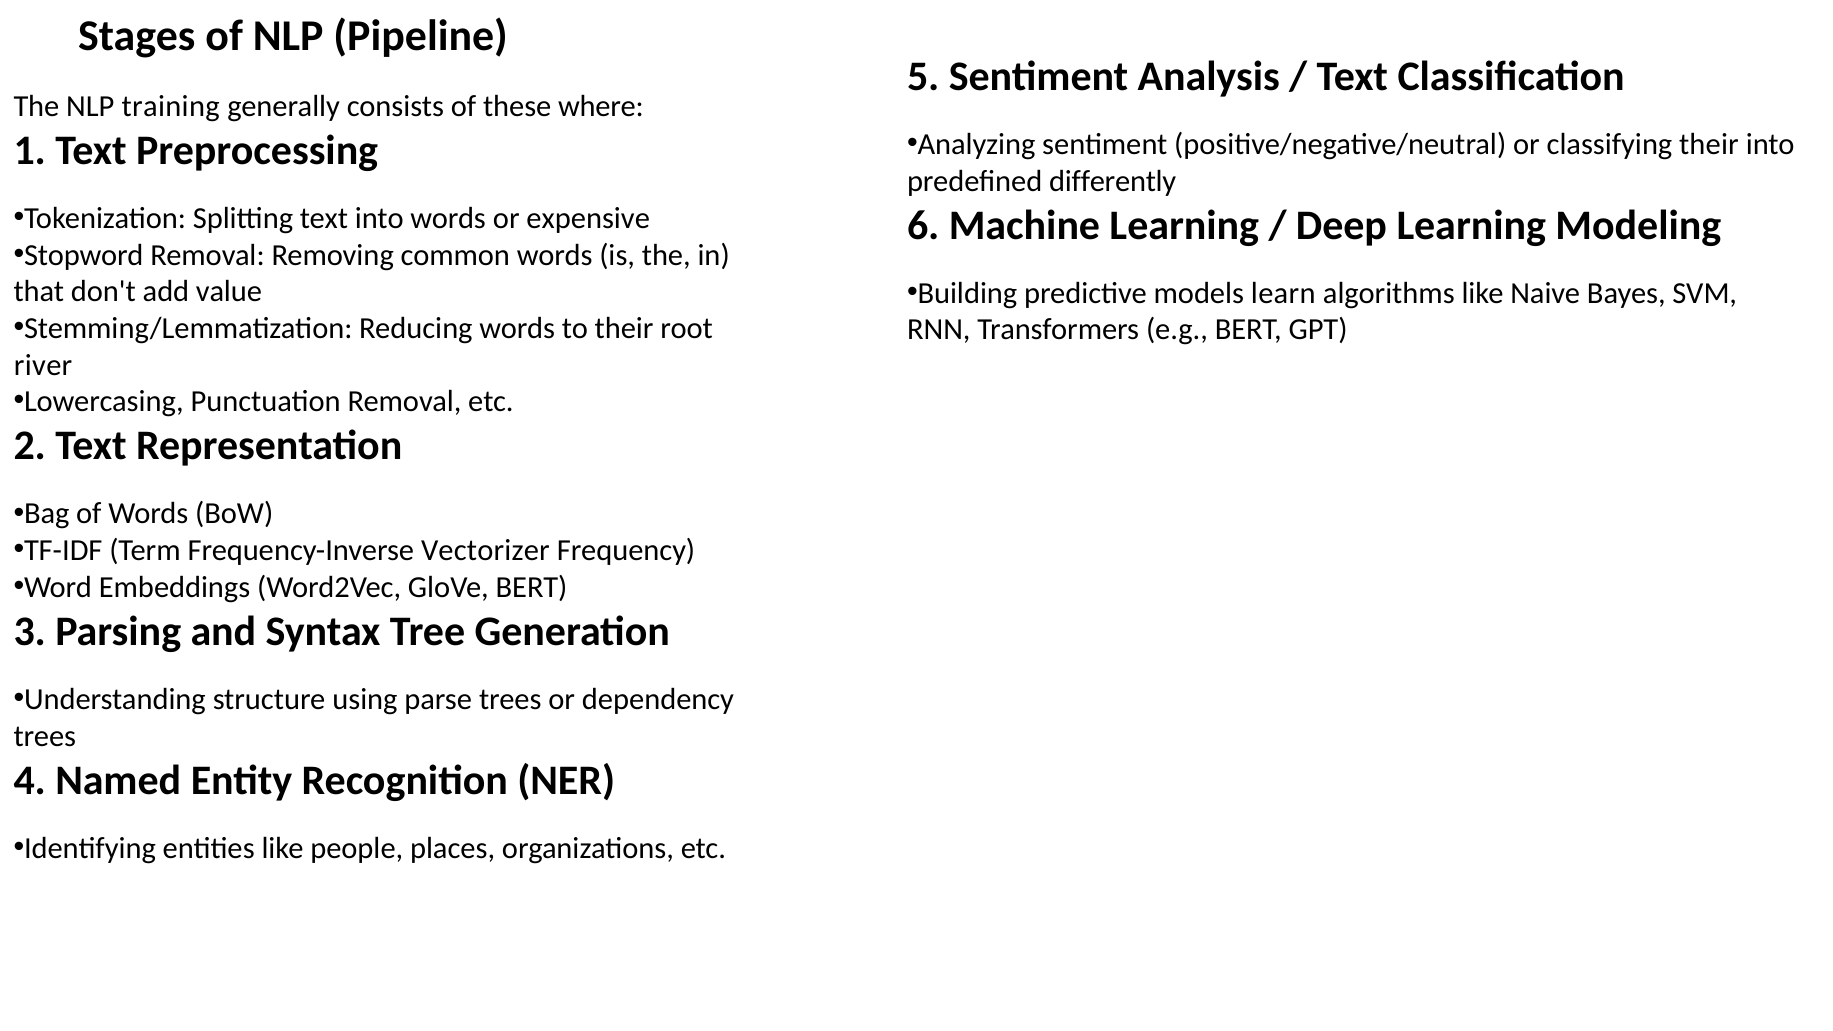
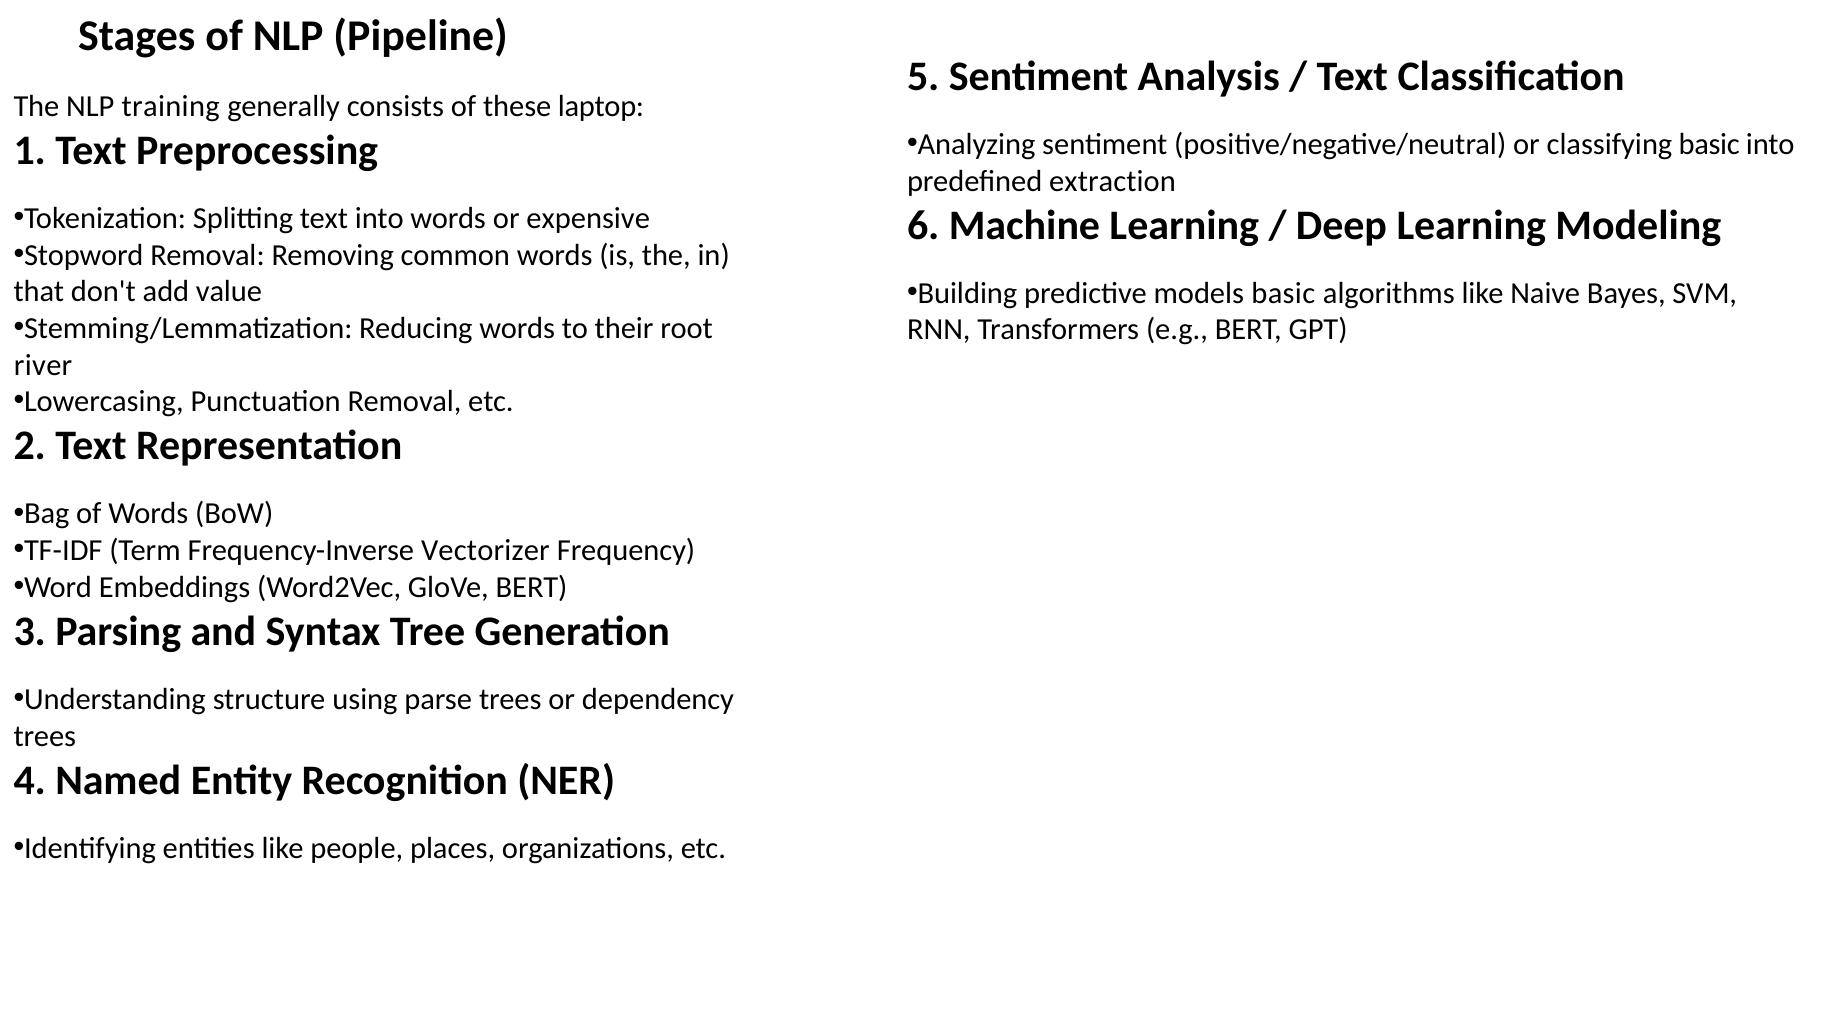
where: where -> laptop
classifying their: their -> basic
differently: differently -> extraction
models learn: learn -> basic
